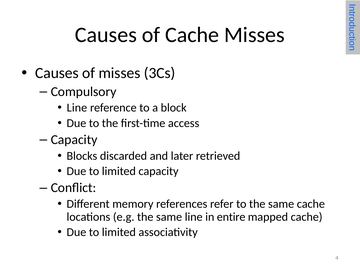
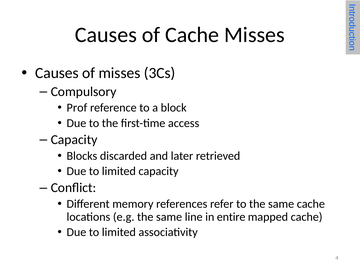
Line at (77, 108): Line -> Prof
